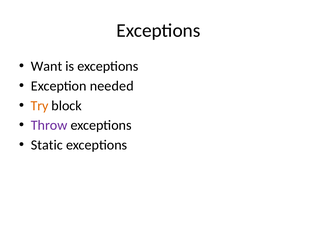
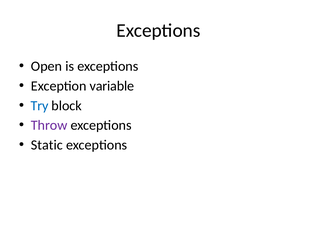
Want: Want -> Open
needed: needed -> variable
Try colour: orange -> blue
